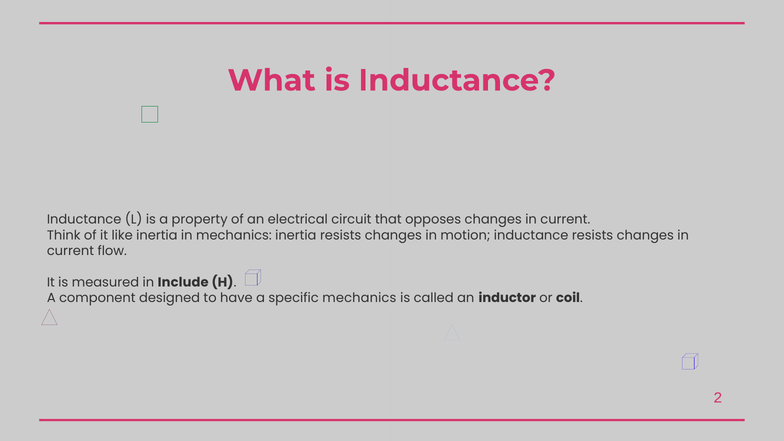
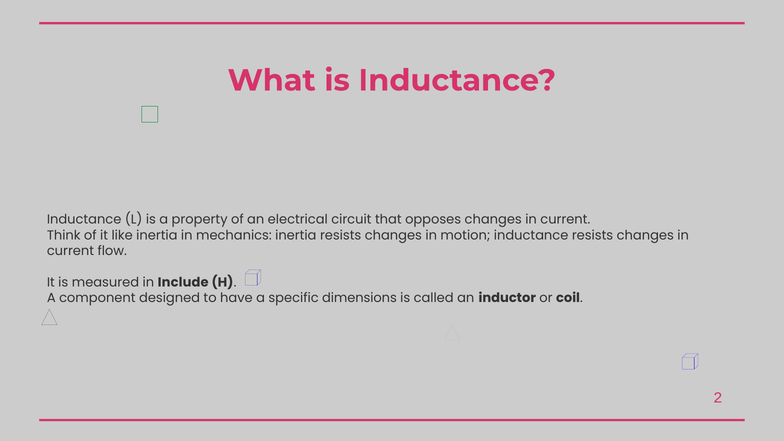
specific mechanics: mechanics -> dimensions
